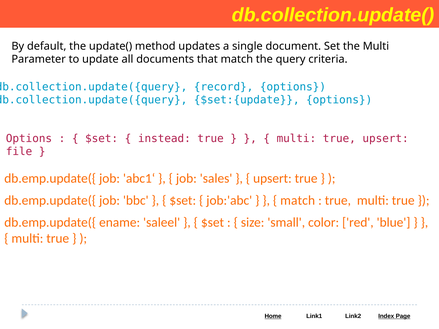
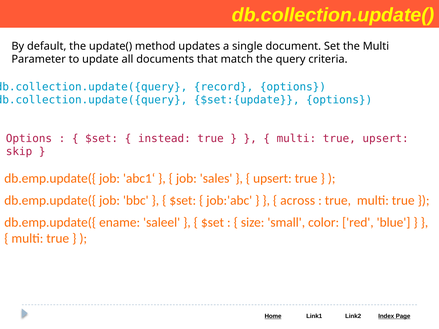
file: file -> skip
match at (298, 201): match -> across
